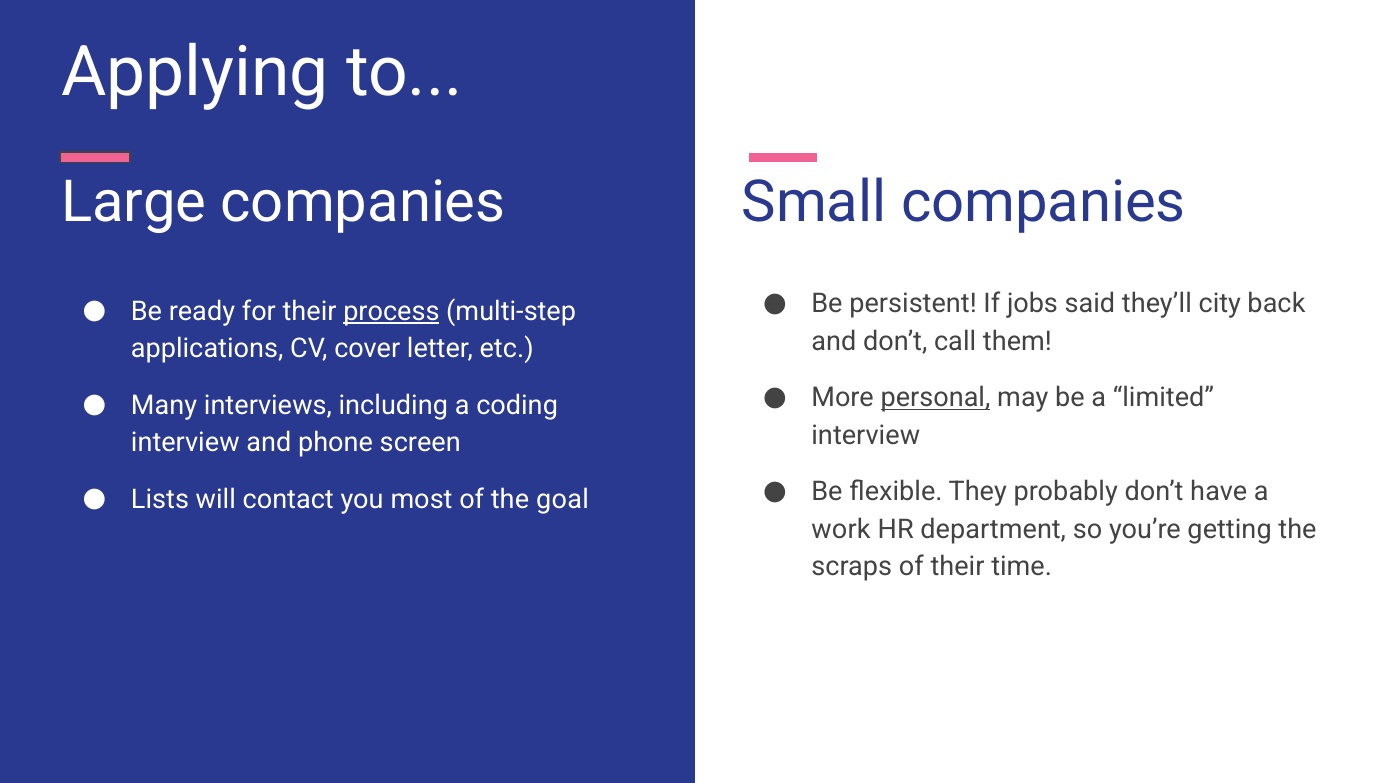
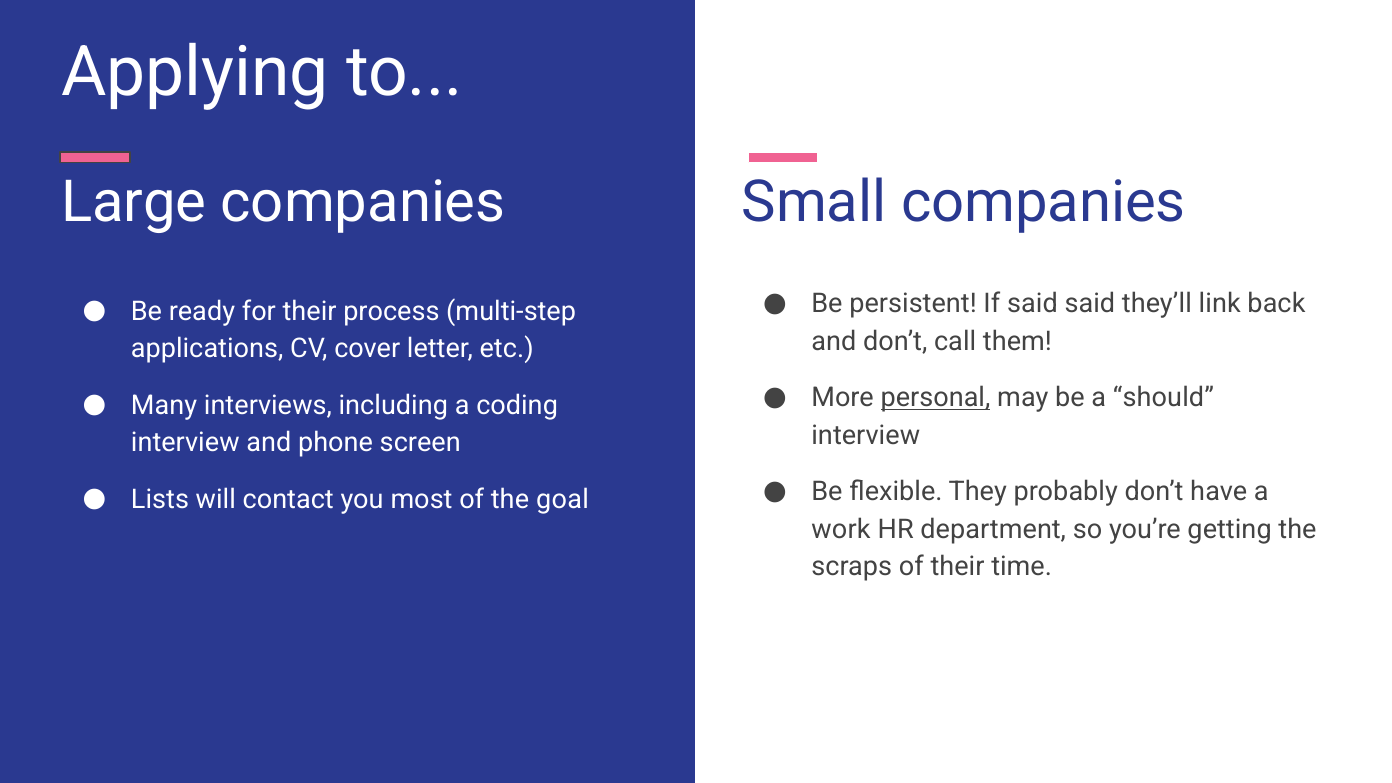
If jobs: jobs -> said
city: city -> link
process underline: present -> none
limited: limited -> should
